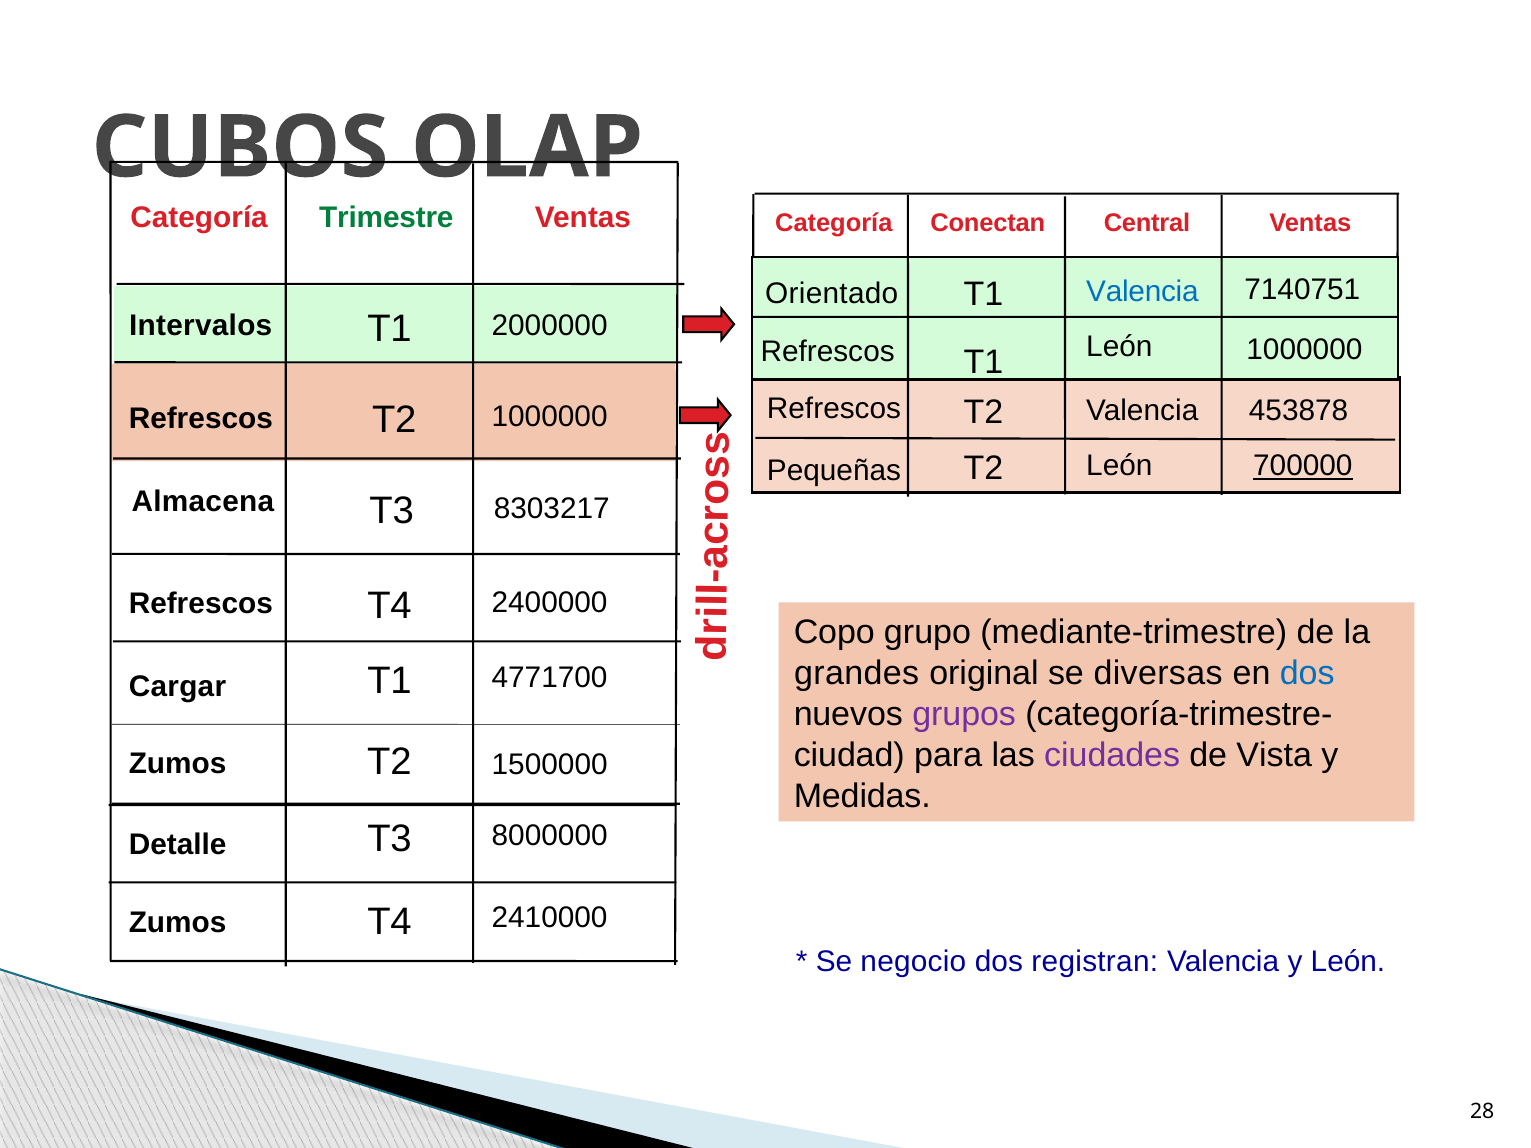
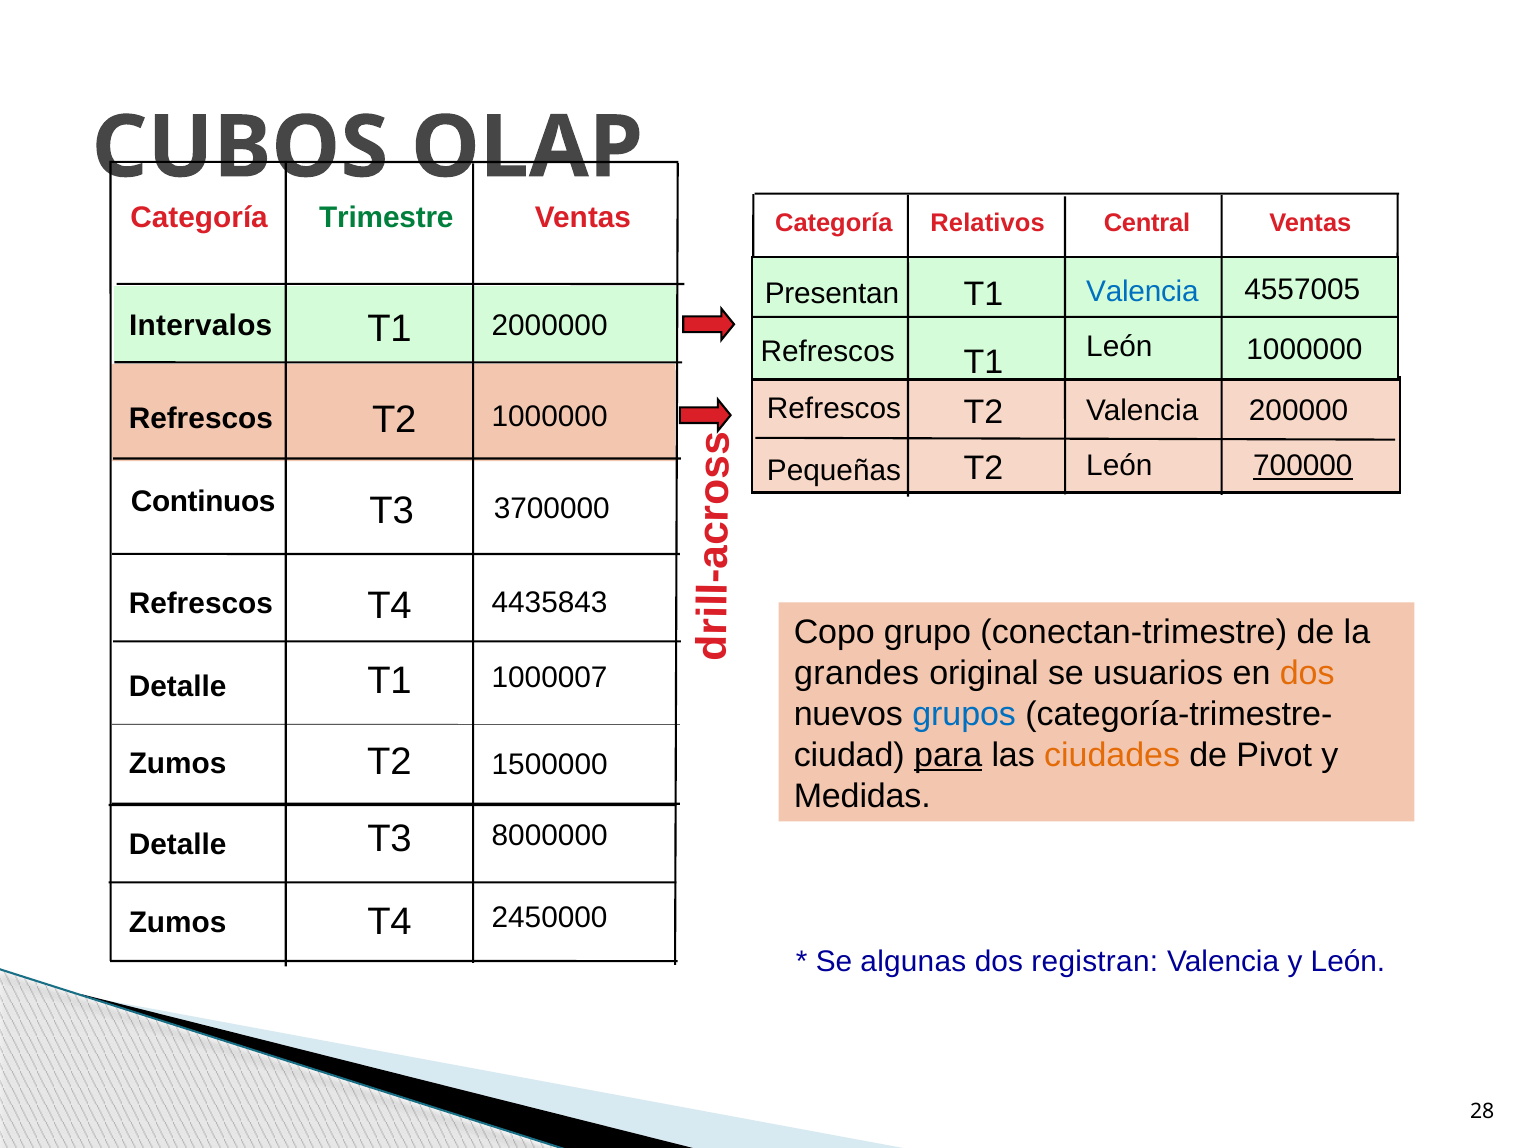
Conectan: Conectan -> Relativos
7140751: 7140751 -> 4557005
Orientado: Orientado -> Presentan
453878: 453878 -> 200000
Almacena: Almacena -> Continuos
8303217: 8303217 -> 3700000
2400000: 2400000 -> 4435843
mediante-trimestre: mediante-trimestre -> conectan-trimestre
diversas: diversas -> usuarios
dos at (1307, 674) colour: blue -> orange
4771700: 4771700 -> 1000007
Cargar at (177, 687): Cargar -> Detalle
grupos colour: purple -> blue
para underline: none -> present
ciudades colour: purple -> orange
Vista: Vista -> Pivot
2410000: 2410000 -> 2450000
negocio: negocio -> algunas
